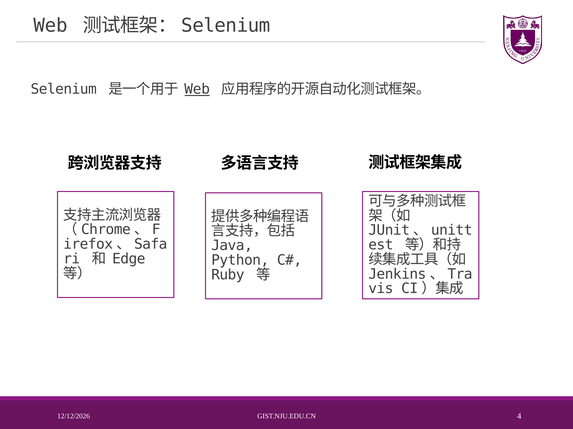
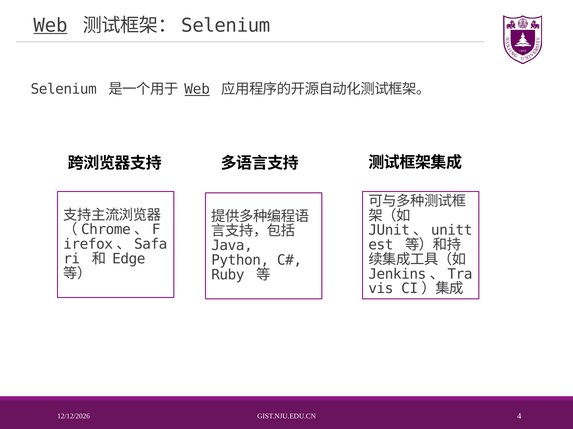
Web at (51, 25) underline: none -> present
